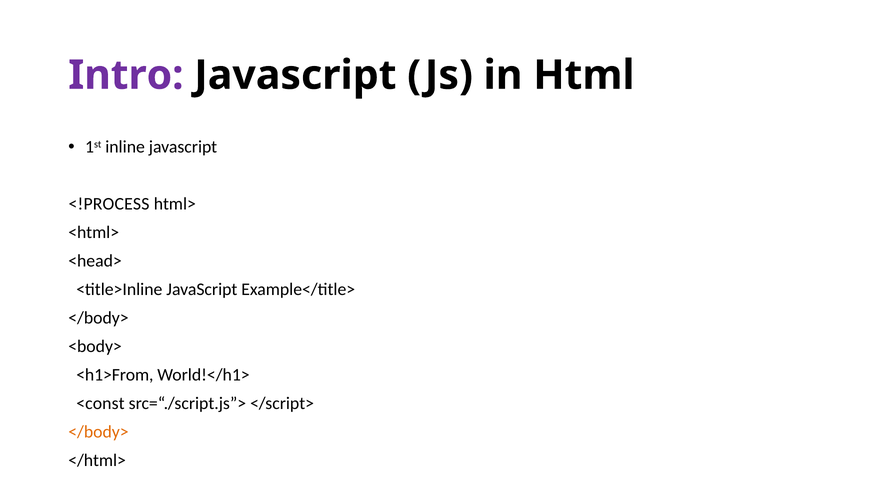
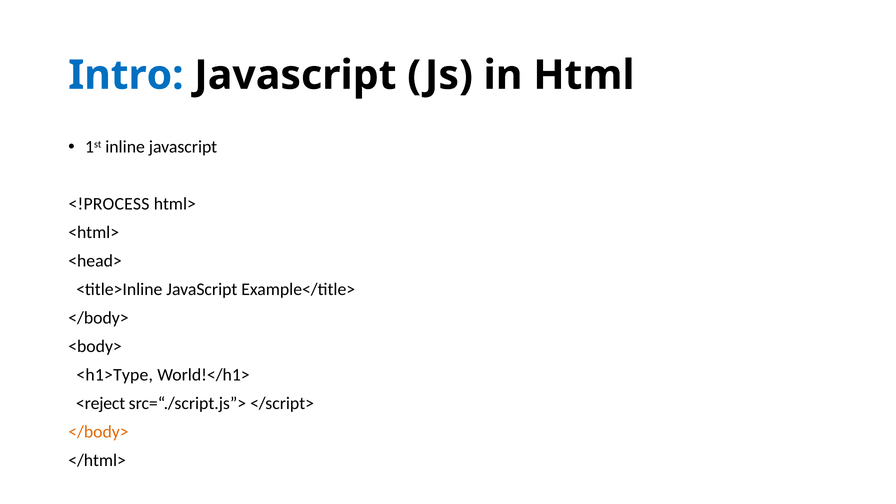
Intro colour: purple -> blue
<h1>From: <h1>From -> <h1>Type
<const: <const -> <reject
